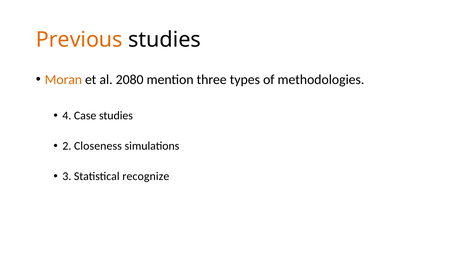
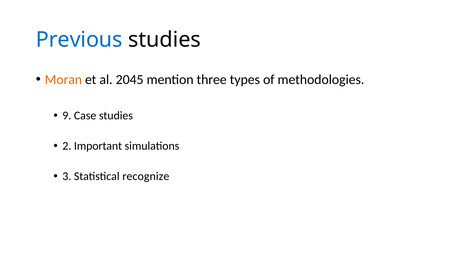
Previous colour: orange -> blue
2080: 2080 -> 2045
4: 4 -> 9
Closeness: Closeness -> Important
